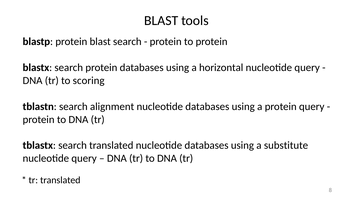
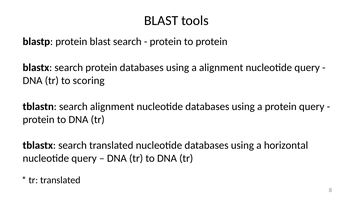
a horizontal: horizontal -> alignment
substitute: substitute -> horizontal
